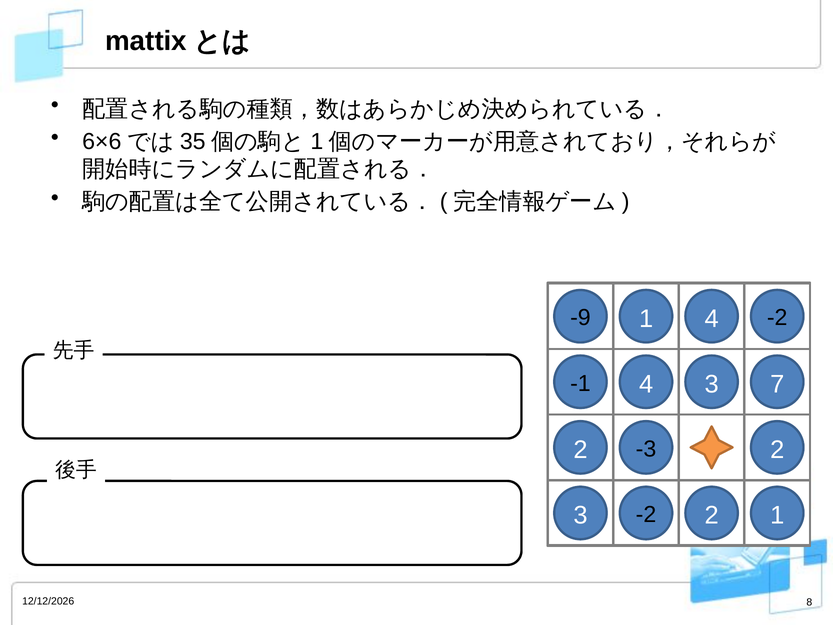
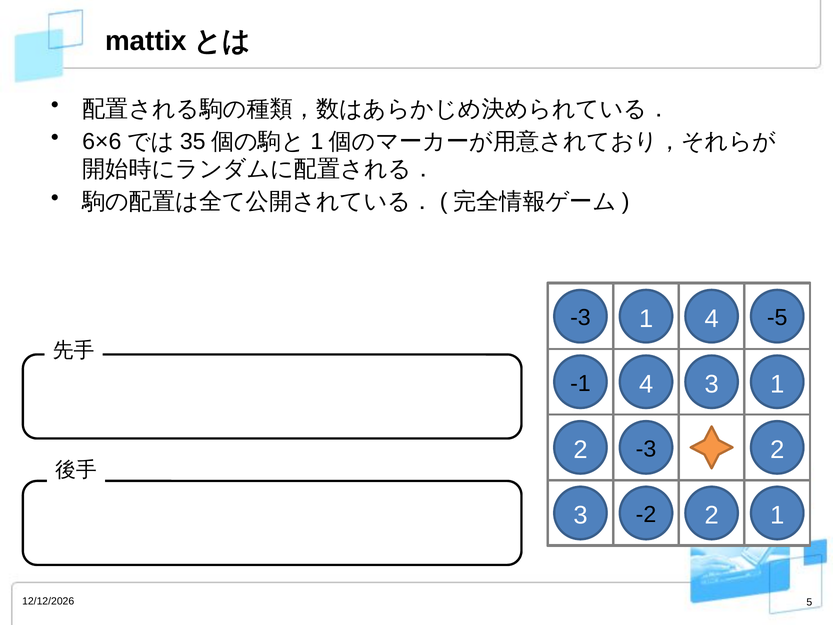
-2 at (777, 318): -2 -> -5
-9 at (580, 318): -9 -> -3
3 7: 7 -> 1
8: 8 -> 5
